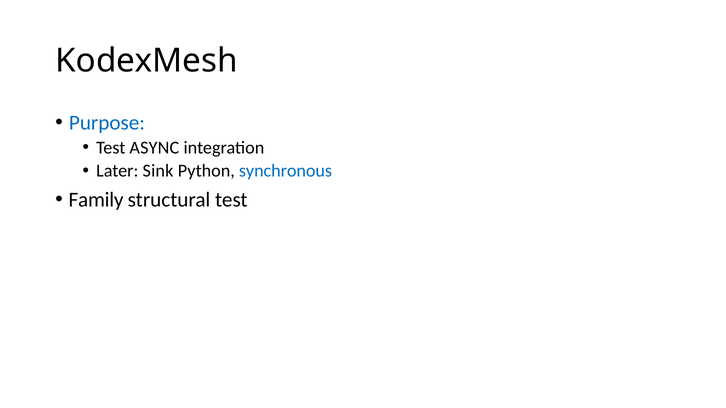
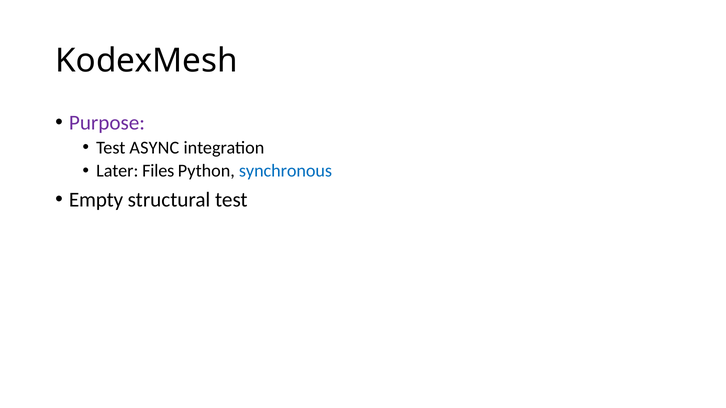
Purpose colour: blue -> purple
Sink: Sink -> Files
Family: Family -> Empty
